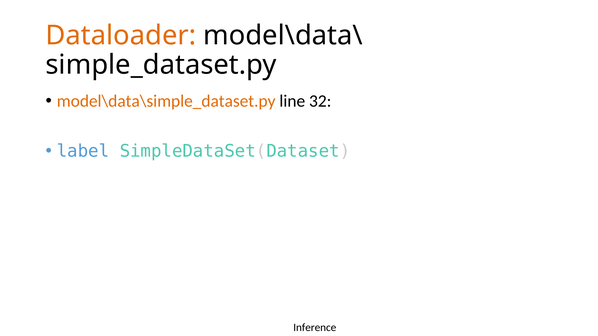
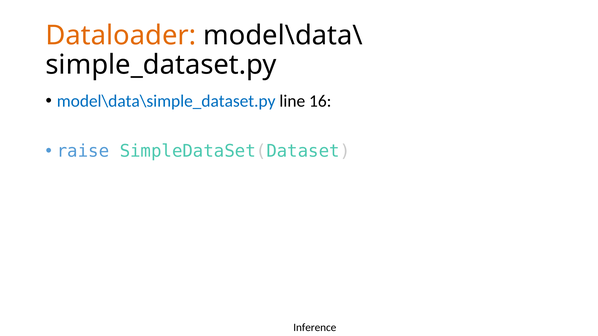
model\data\simple_dataset.py colour: orange -> blue
32: 32 -> 16
label: label -> raise
